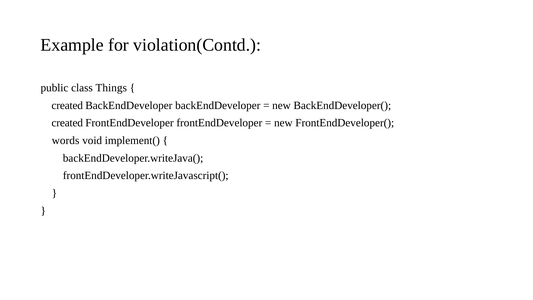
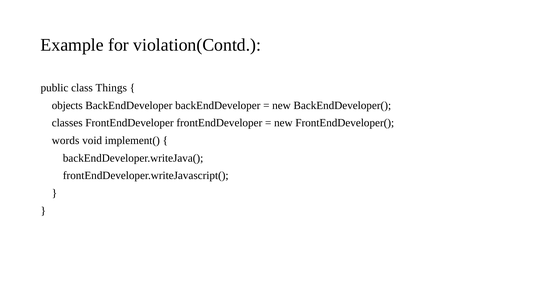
created at (67, 105): created -> objects
created at (67, 123): created -> classes
